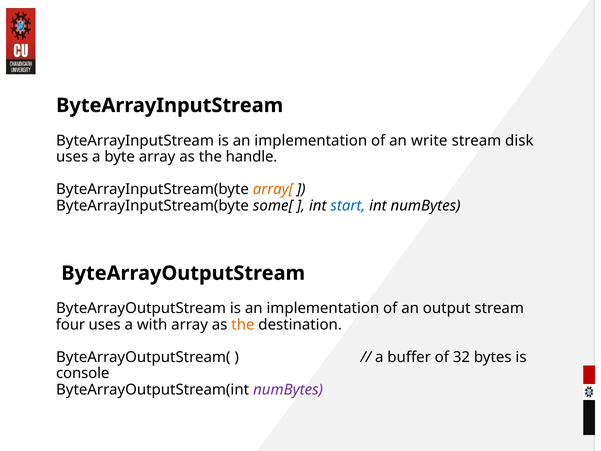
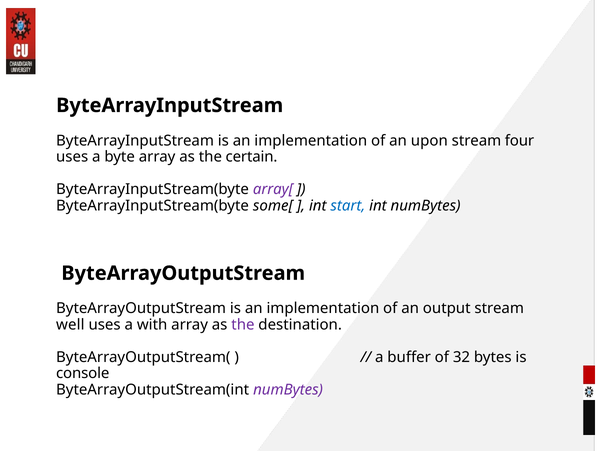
write: write -> upon
disk: disk -> four
handle: handle -> certain
array[ colour: orange -> purple
four: four -> well
the at (243, 325) colour: orange -> purple
